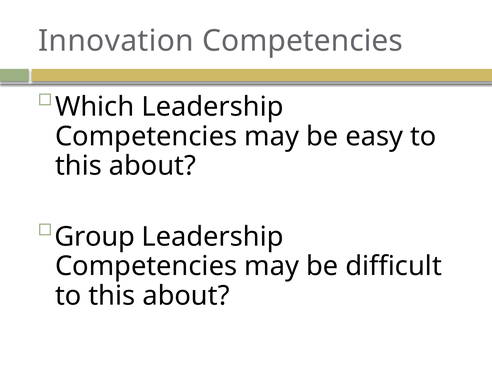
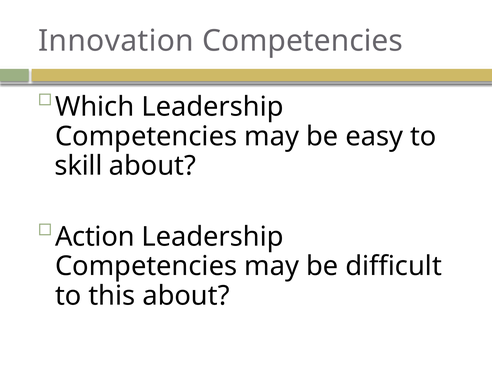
this at (78, 166): this -> skill
Group: Group -> Action
